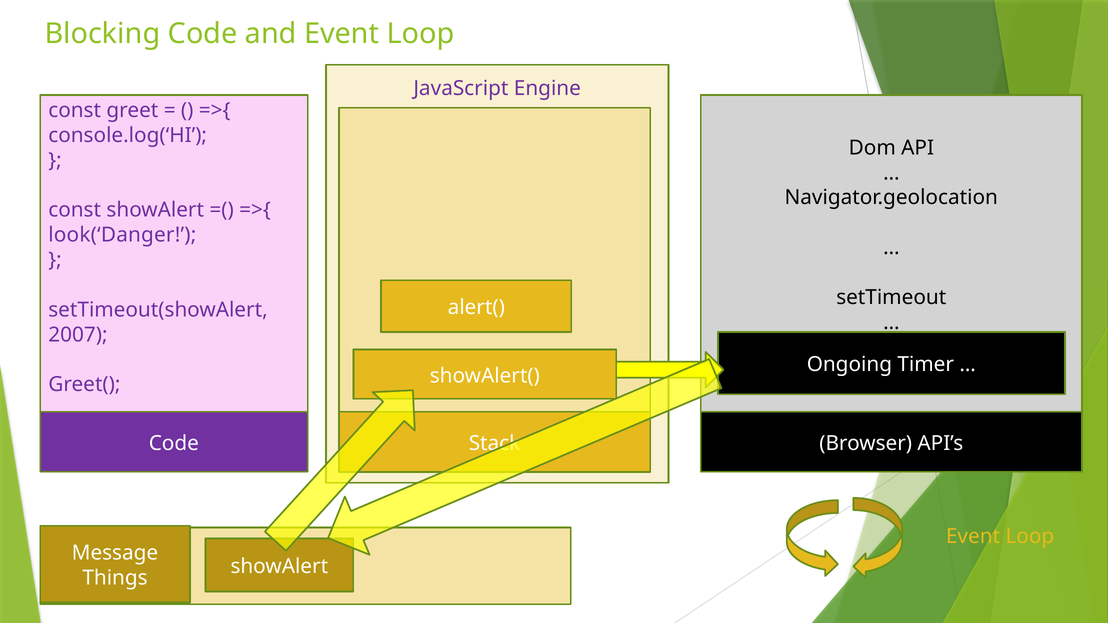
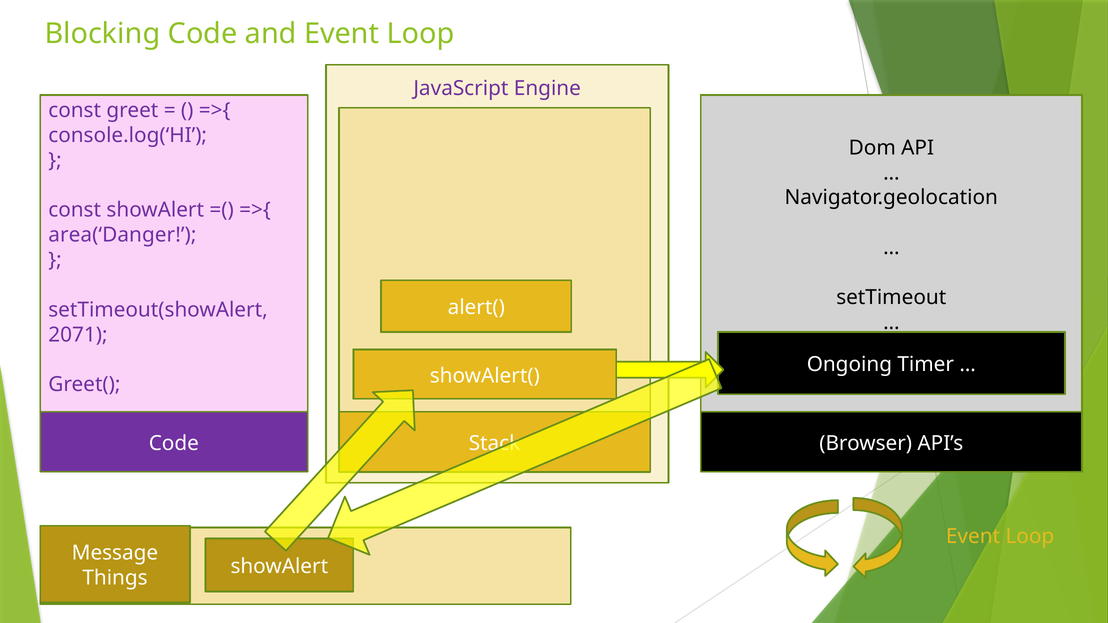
look(‘Danger: look(‘Danger -> area(‘Danger
2007: 2007 -> 2071
